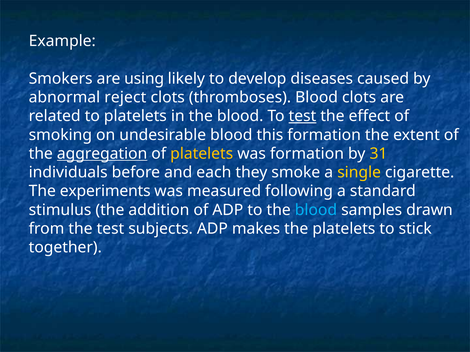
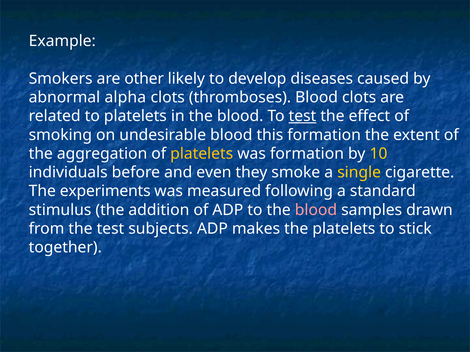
using: using -> other
reject: reject -> alpha
aggregation underline: present -> none
31: 31 -> 10
each: each -> even
blood at (316, 210) colour: light blue -> pink
